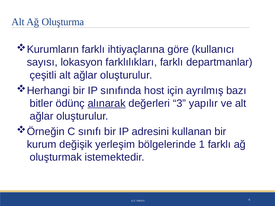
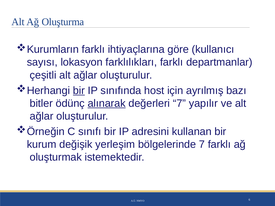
bir at (79, 91) underline: none -> present
değerleri 3: 3 -> 7
bölgelerinde 1: 1 -> 7
